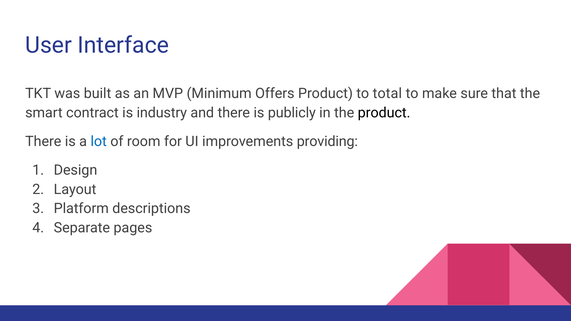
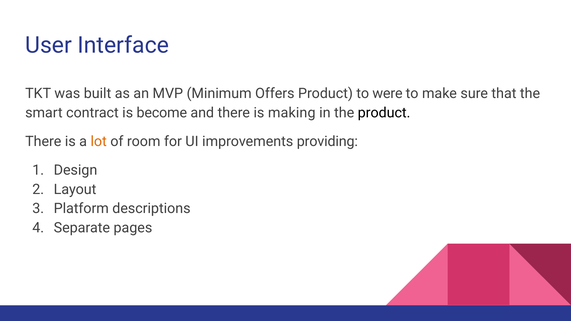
total: total -> were
industry: industry -> become
publicly: publicly -> making
lot colour: blue -> orange
